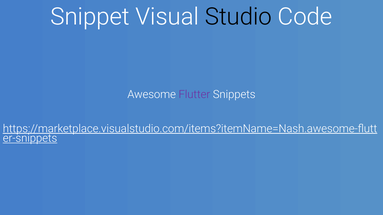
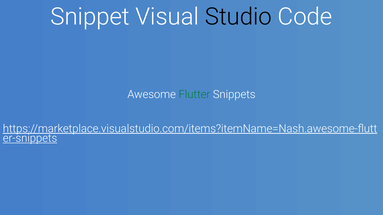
Flutter colour: purple -> green
